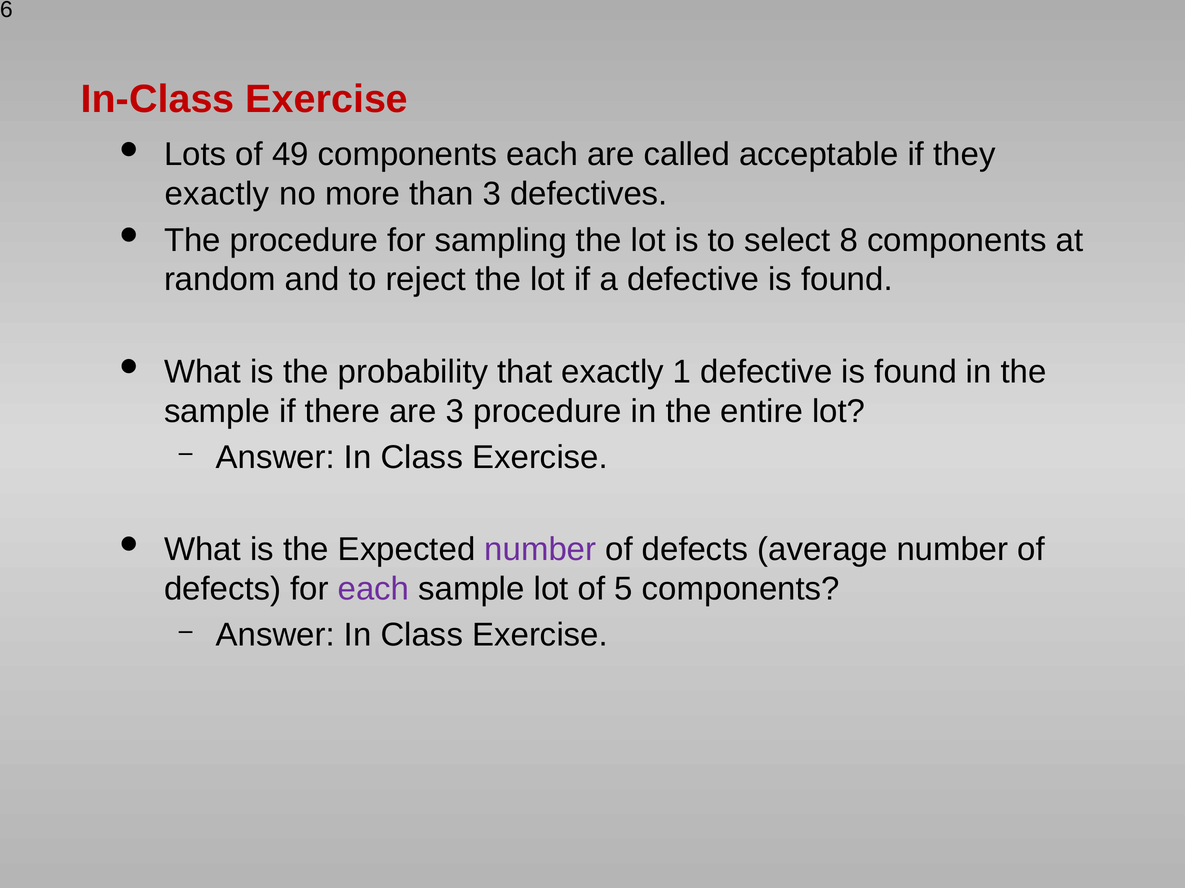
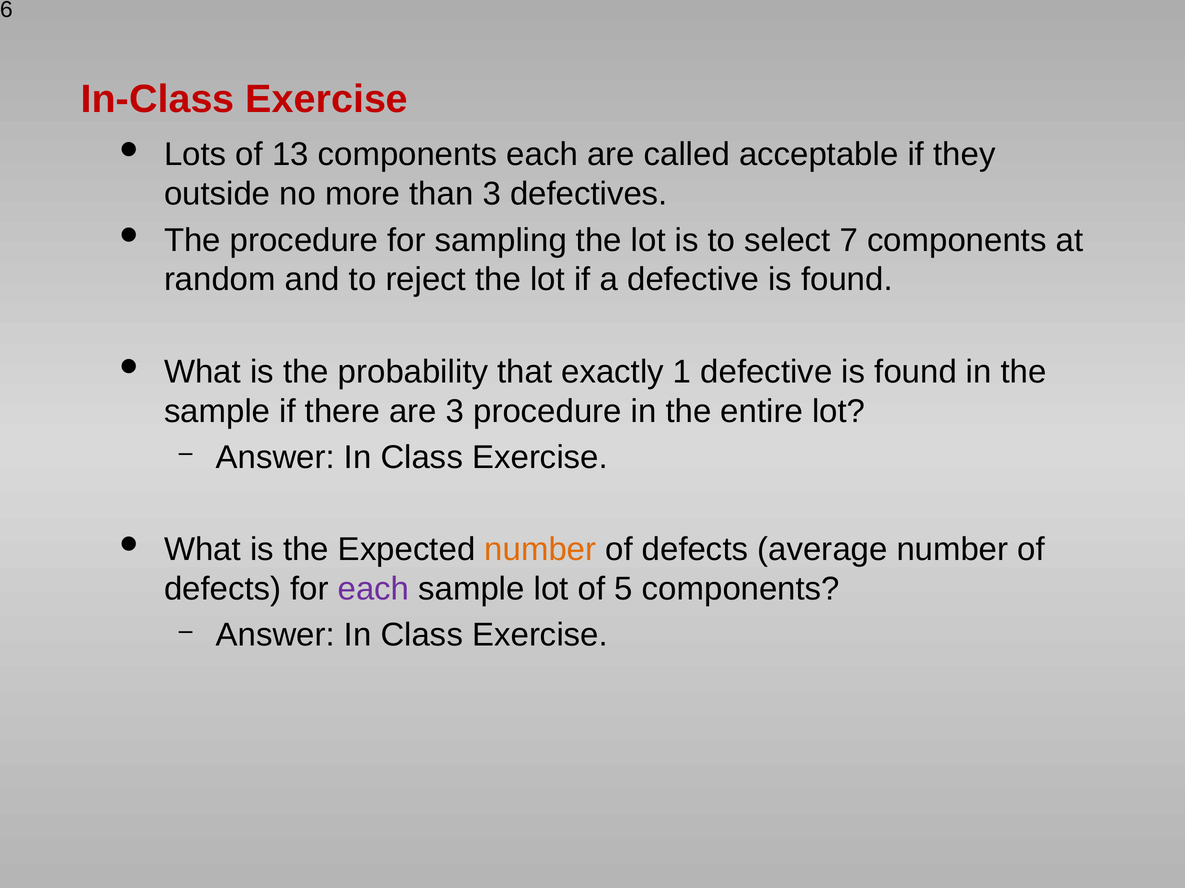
49: 49 -> 13
exactly at (217, 194): exactly -> outside
8: 8 -> 7
number at (540, 550) colour: purple -> orange
